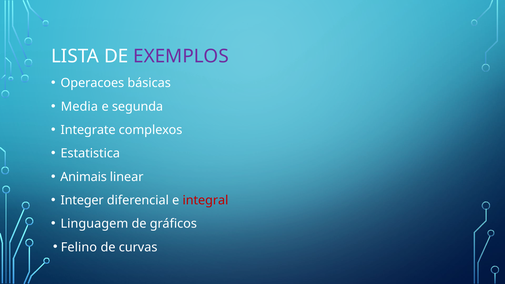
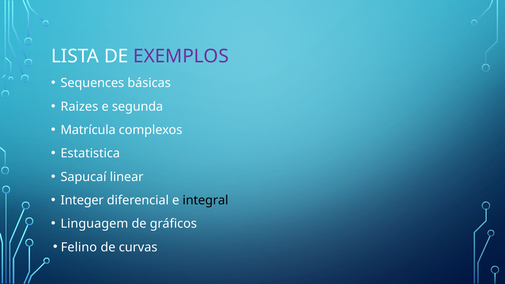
Operacoes: Operacoes -> Sequences
Media: Media -> Raizes
Integrate: Integrate -> Matrícula
Animais: Animais -> Sapucaí
integral colour: red -> black
